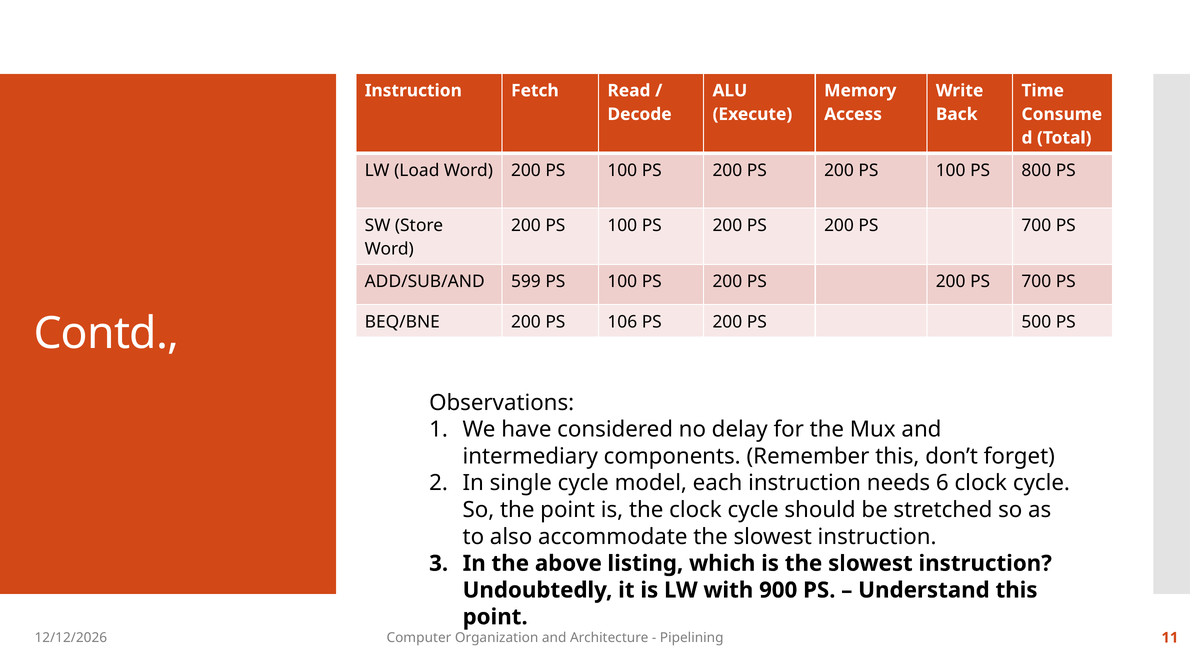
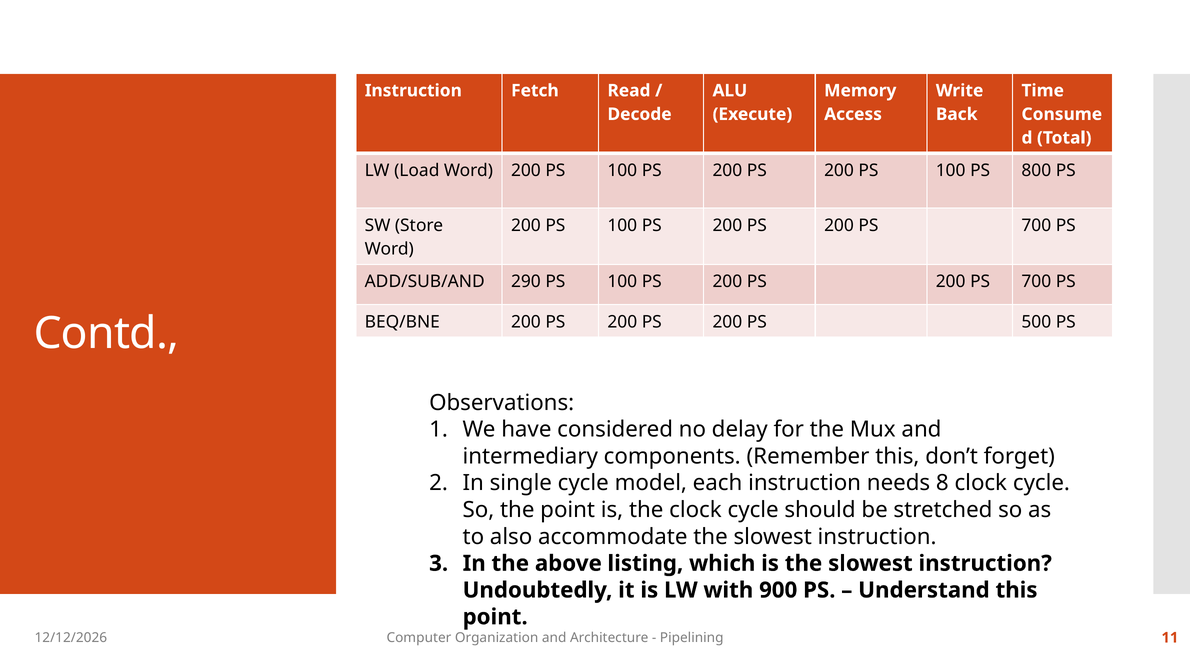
599: 599 -> 290
BEQ/BNE 200 PS 106: 106 -> 200
6: 6 -> 8
